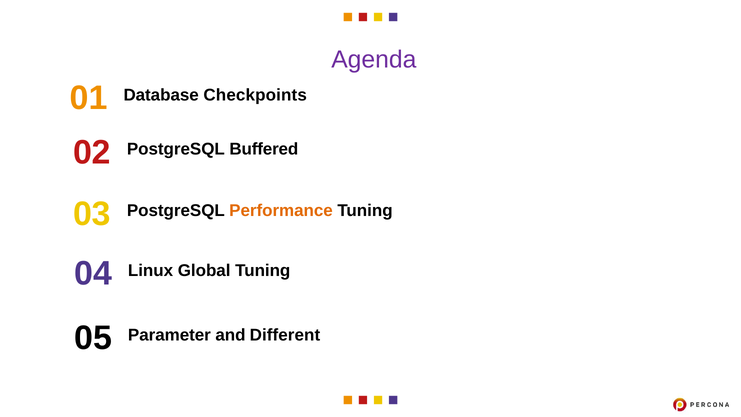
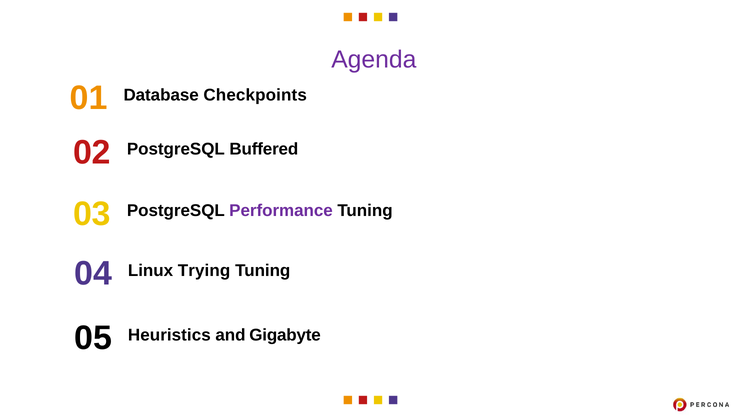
Performance colour: orange -> purple
Global: Global -> Trying
Parameter: Parameter -> Heuristics
Different: Different -> Gigabyte
